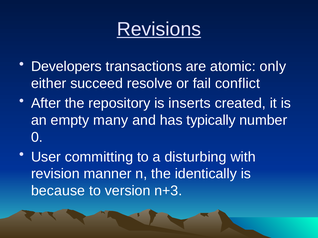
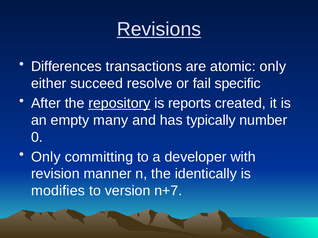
Developers: Developers -> Differences
conflict: conflict -> specific
repository underline: none -> present
inserts: inserts -> reports
User at (46, 157): User -> Only
disturbing: disturbing -> developer
because: because -> modifies
n+3: n+3 -> n+7
